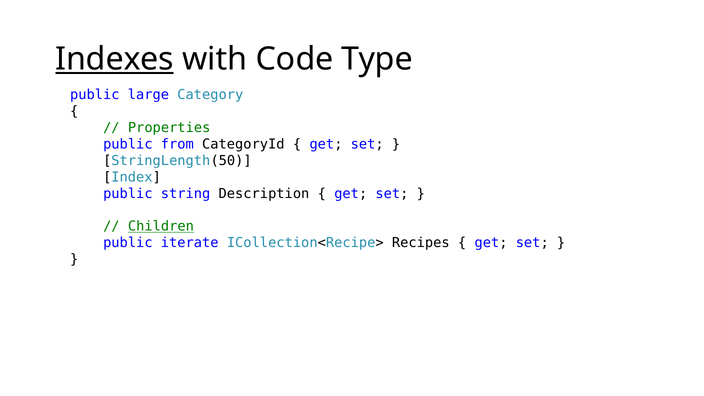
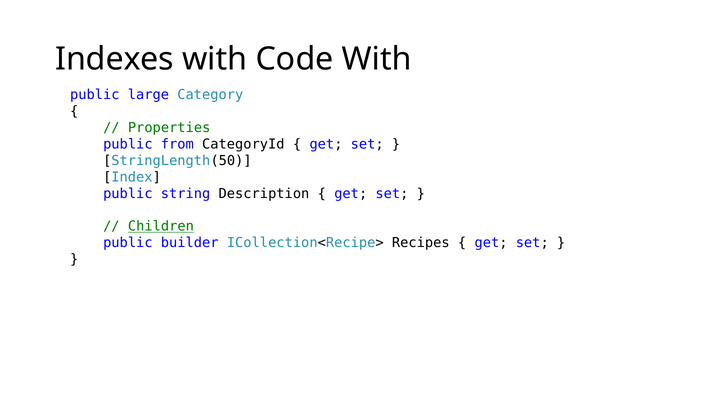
Indexes underline: present -> none
Code Type: Type -> With
iterate: iterate -> builder
